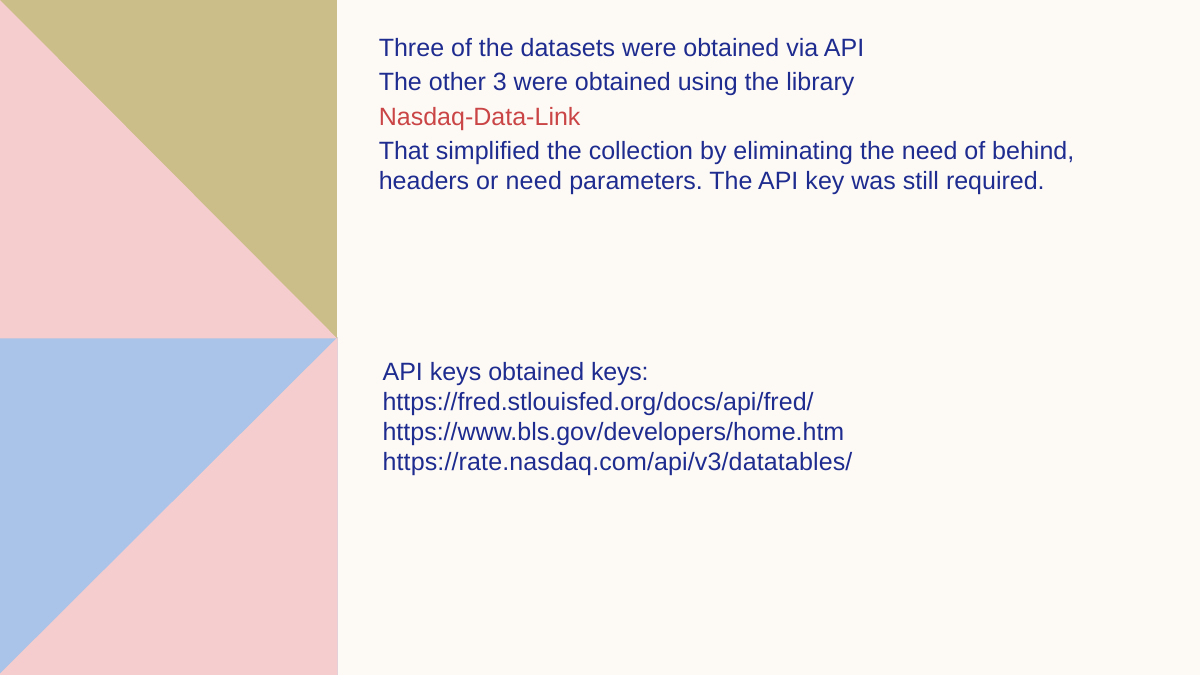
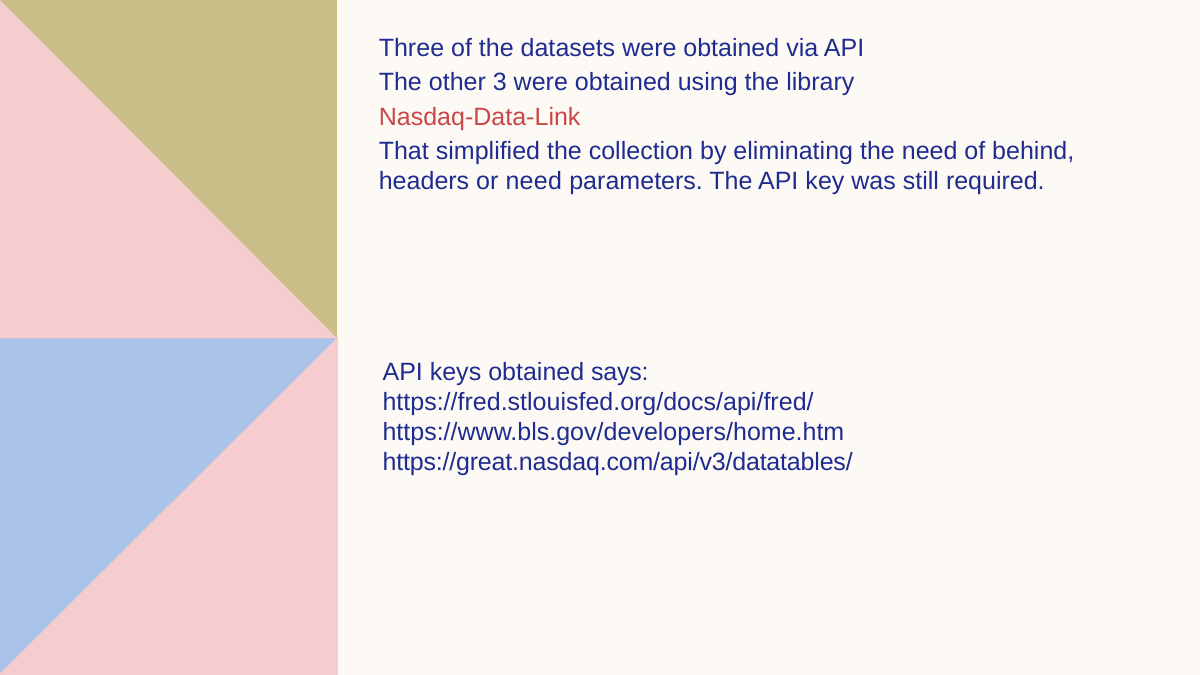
obtained keys: keys -> says
https://rate.nasdaq.com/api/v3/datatables/: https://rate.nasdaq.com/api/v3/datatables/ -> https://great.nasdaq.com/api/v3/datatables/
